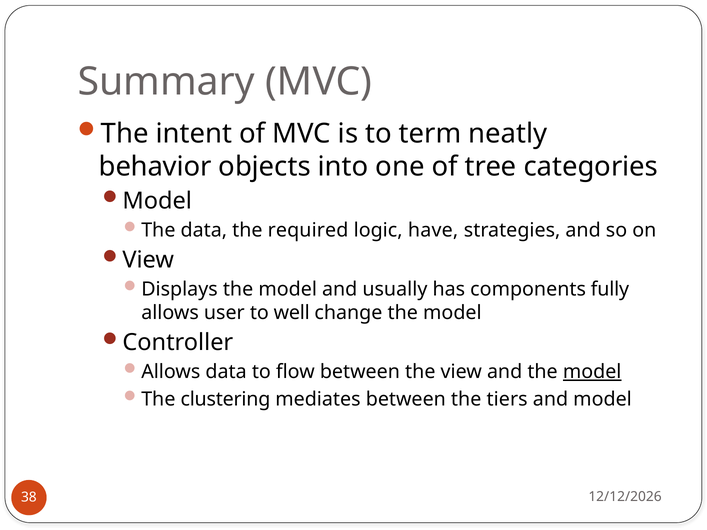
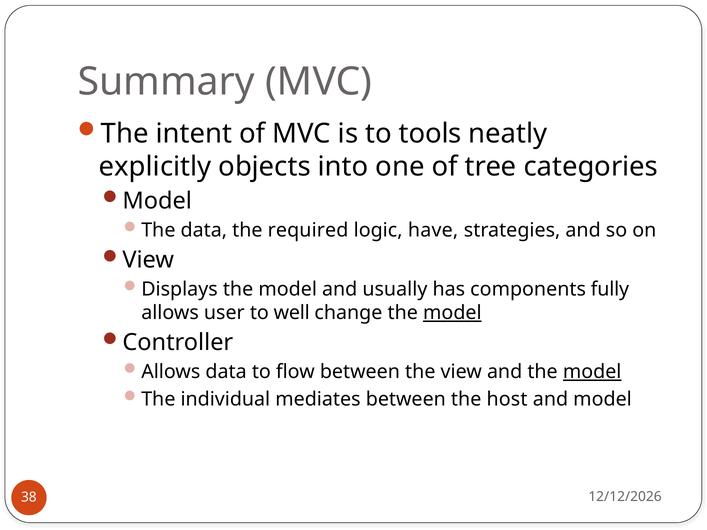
term: term -> tools
behavior: behavior -> explicitly
model at (452, 313) underline: none -> present
clustering: clustering -> individual
tiers: tiers -> host
